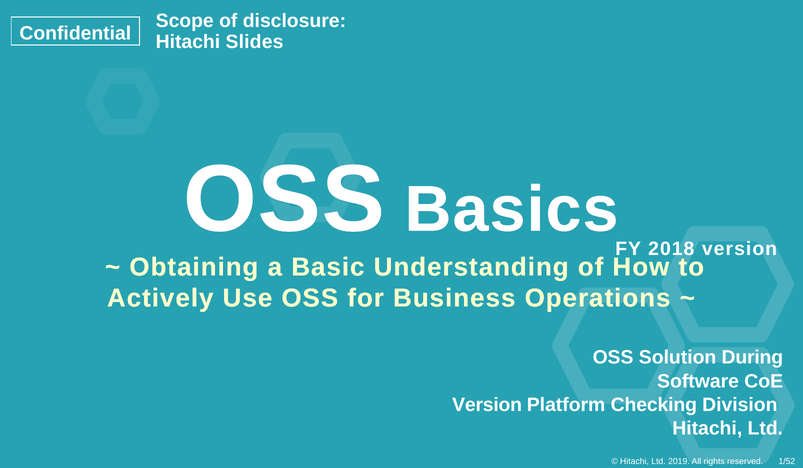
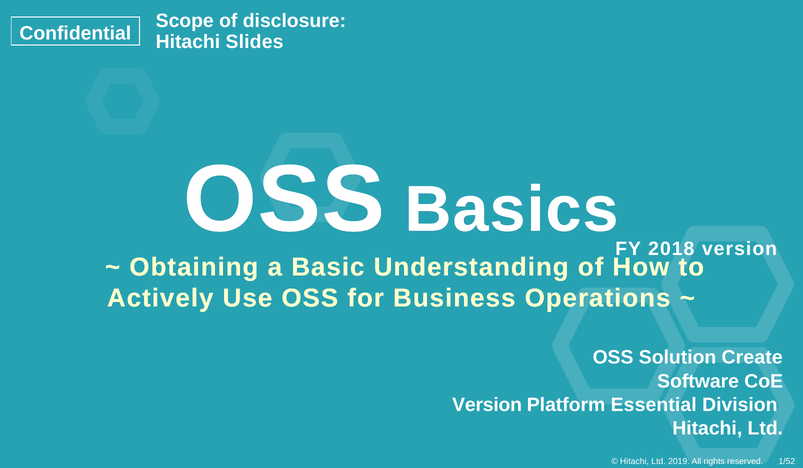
During: During -> Create
Checking: Checking -> Essential
